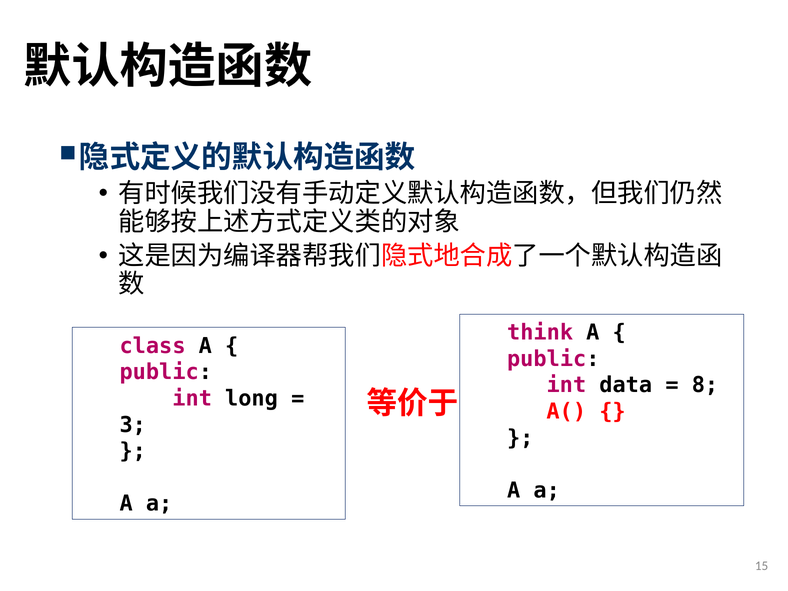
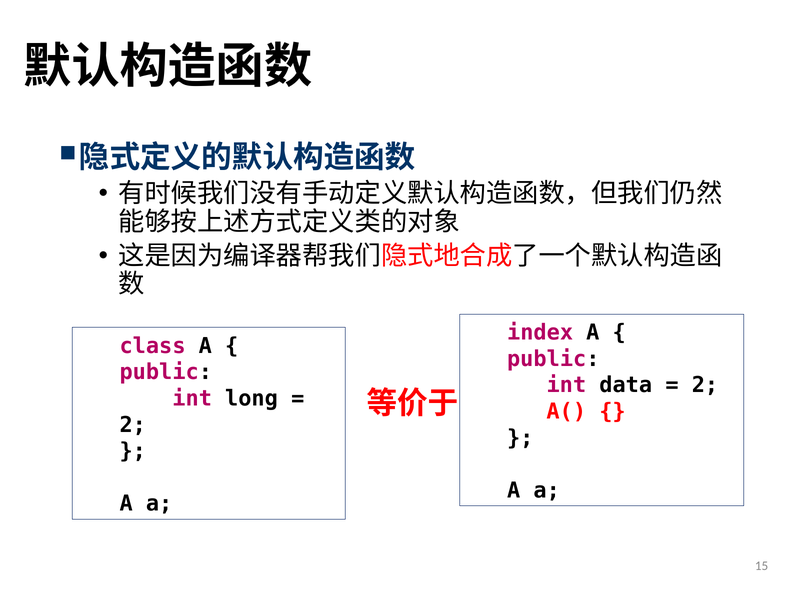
think: think -> index
8 at (705, 385): 8 -> 2
3 at (133, 425): 3 -> 2
